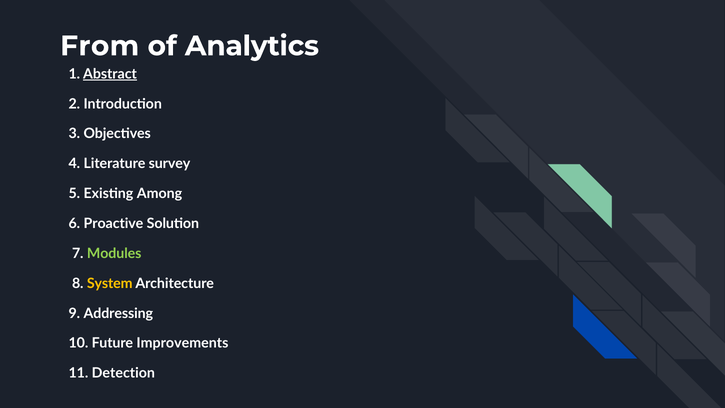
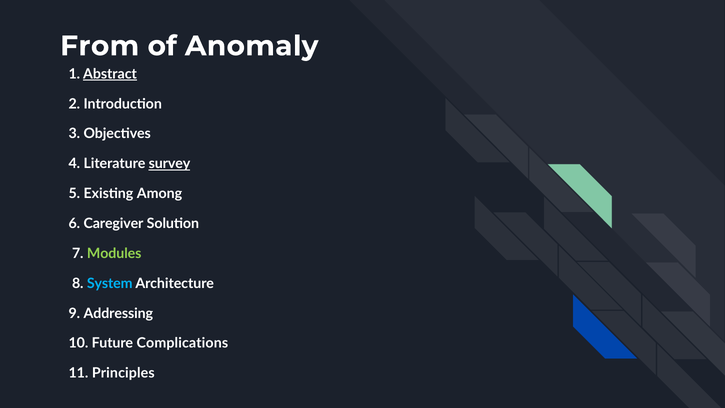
Analytics: Analytics -> Anomaly
survey underline: none -> present
Proactive: Proactive -> Caregiver
System colour: yellow -> light blue
Improvements: Improvements -> Complications
Detection: Detection -> Principles
